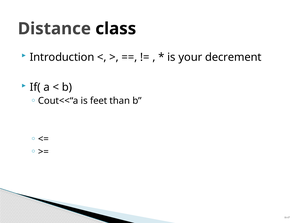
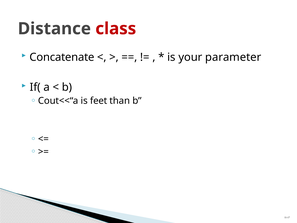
class colour: black -> red
Introduction: Introduction -> Concatenate
decrement: decrement -> parameter
